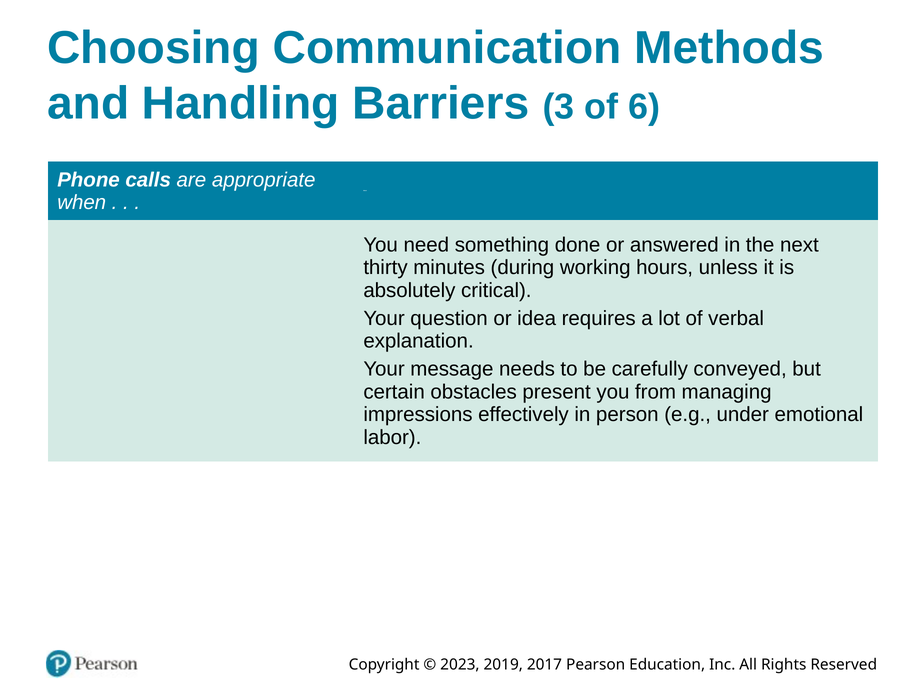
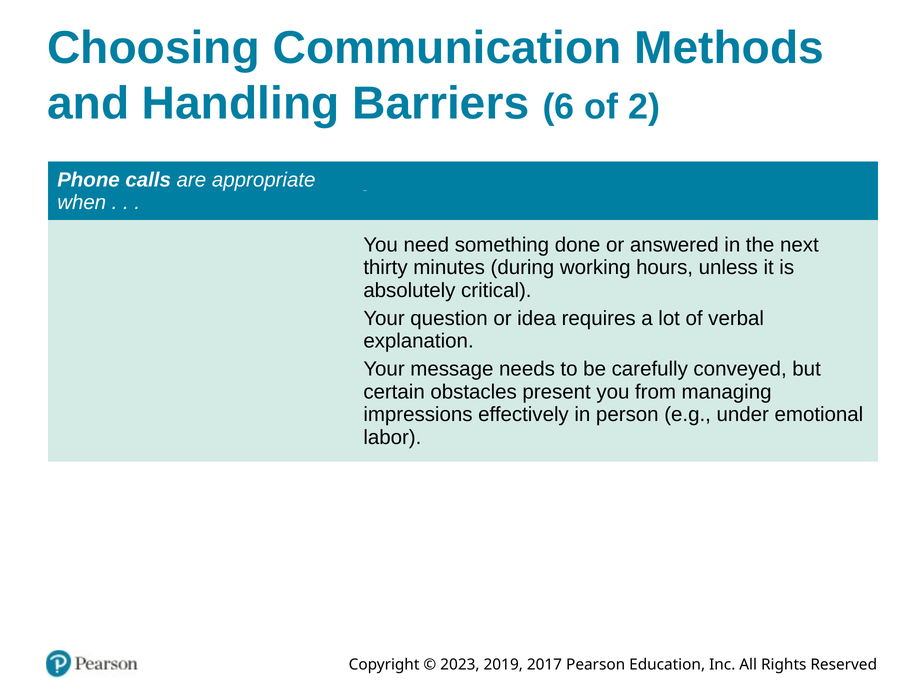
3: 3 -> 6
6: 6 -> 2
